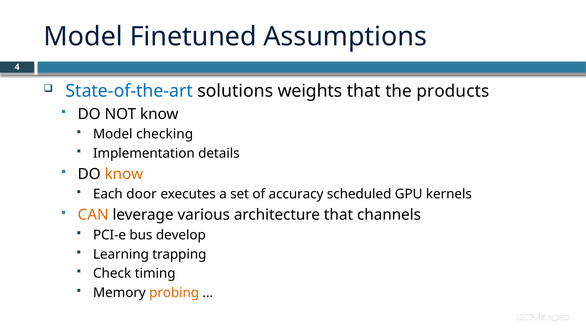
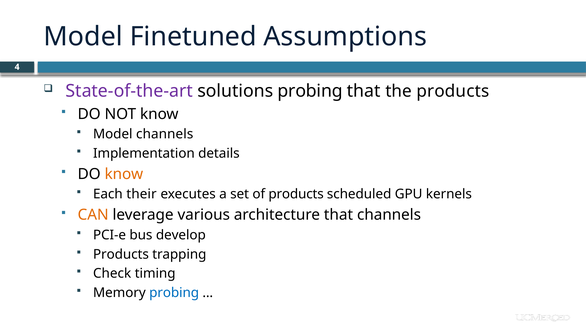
State-of-the-art colour: blue -> purple
solutions weights: weights -> probing
Model checking: checking -> channels
door: door -> their
of accuracy: accuracy -> products
Learning at (121, 254): Learning -> Products
probing at (174, 292) colour: orange -> blue
